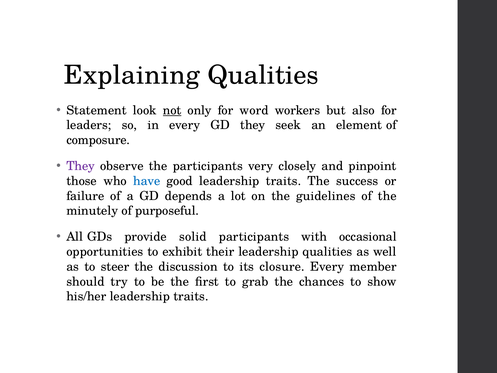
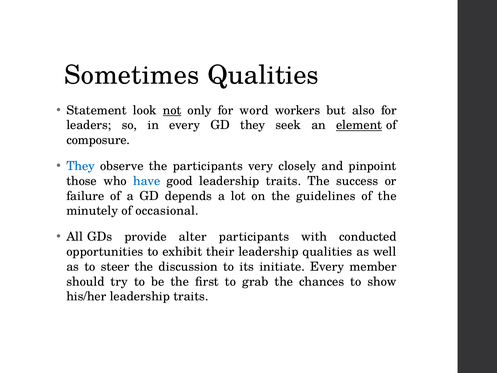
Explaining: Explaining -> Sometimes
element underline: none -> present
They at (81, 166) colour: purple -> blue
purposeful: purposeful -> occasional
solid: solid -> alter
occasional: occasional -> conducted
closure: closure -> initiate
